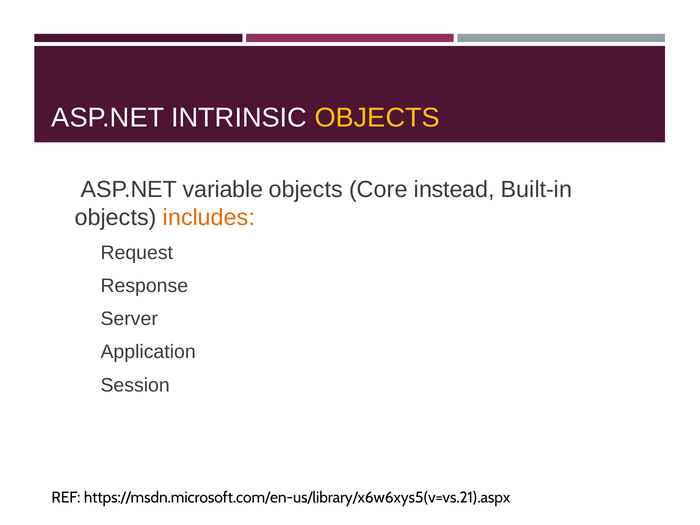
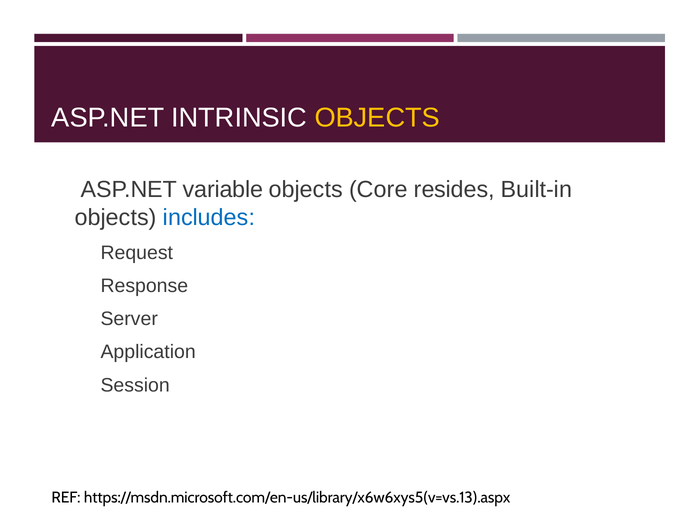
instead: instead -> resides
includes colour: orange -> blue
https://msdn.microsoft.com/en-us/library/x6w6xys5(v=vs.21).aspx: https://msdn.microsoft.com/en-us/library/x6w6xys5(v=vs.21).aspx -> https://msdn.microsoft.com/en-us/library/x6w6xys5(v=vs.13).aspx
